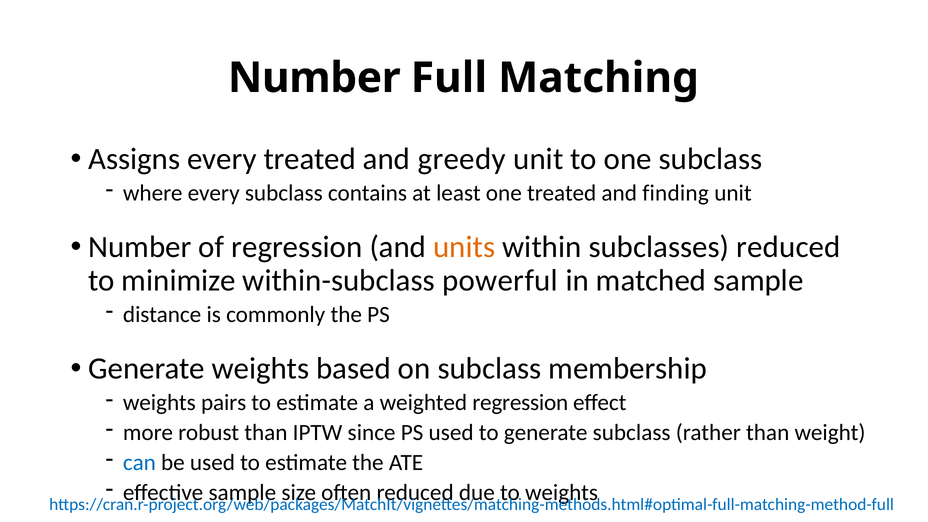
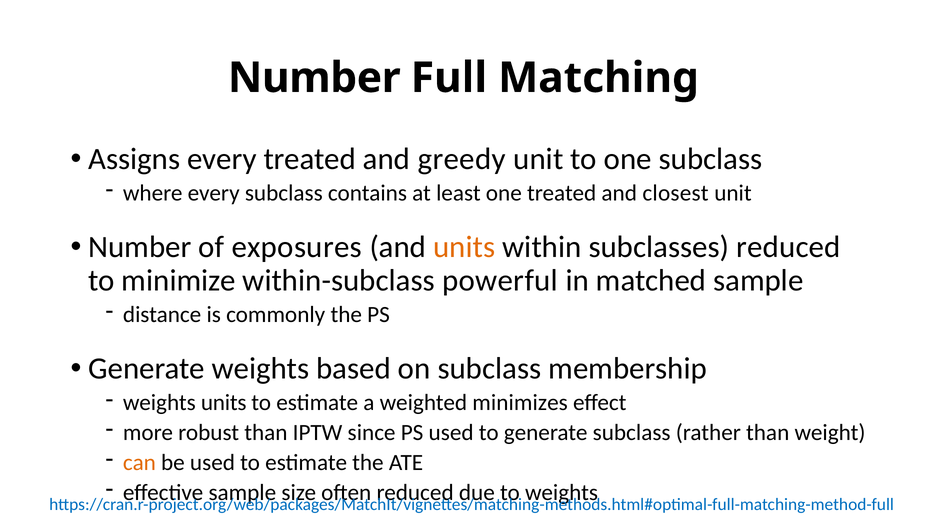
finding: finding -> closest
of regression: regression -> exposures
weights pairs: pairs -> units
weighted regression: regression -> minimizes
can colour: blue -> orange
